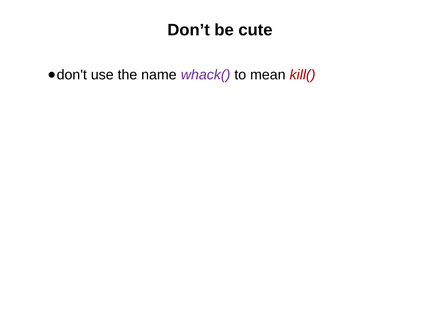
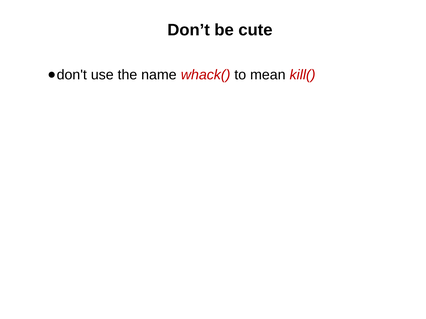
whack( colour: purple -> red
